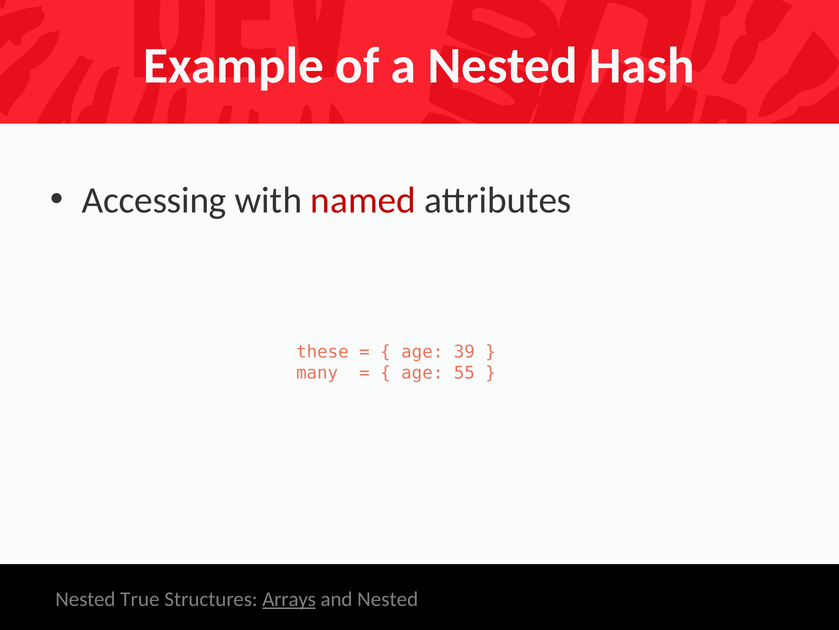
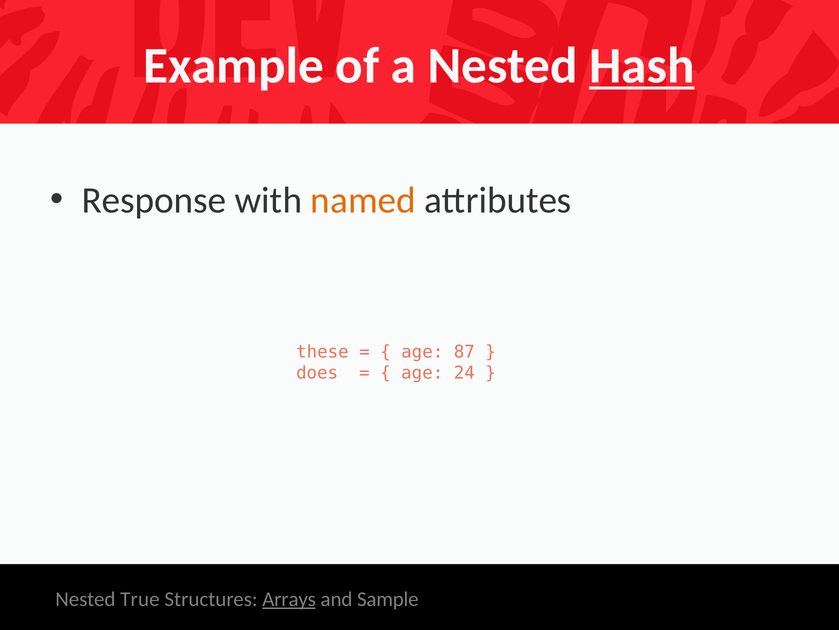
Hash underline: none -> present
Accessing: Accessing -> Response
named colour: red -> orange
39: 39 -> 87
many: many -> does
55: 55 -> 24
and Nested: Nested -> Sample
